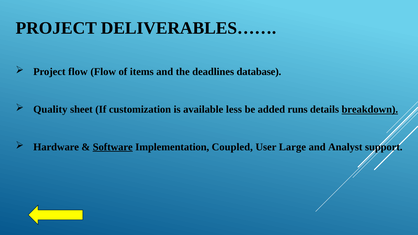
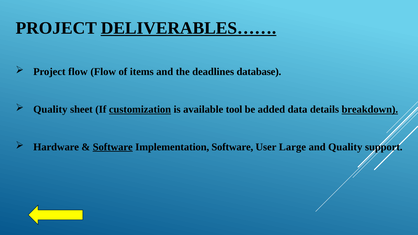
DELIVERABLES…… underline: none -> present
customization underline: none -> present
less: less -> tool
runs: runs -> data
Implementation Coupled: Coupled -> Software
and Analyst: Analyst -> Quality
